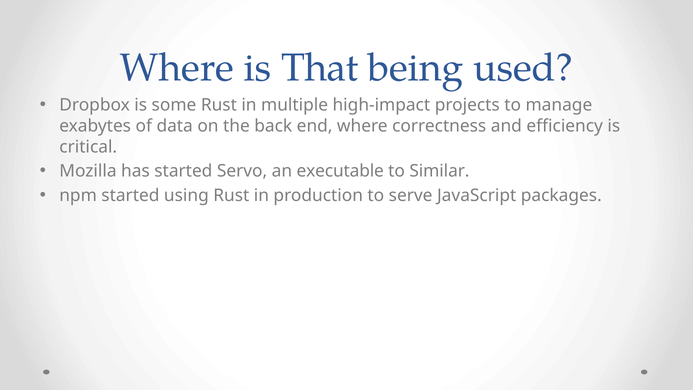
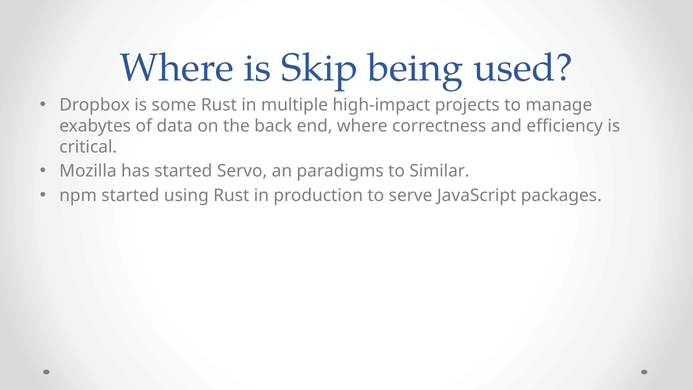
That: That -> Skip
executable: executable -> paradigms
